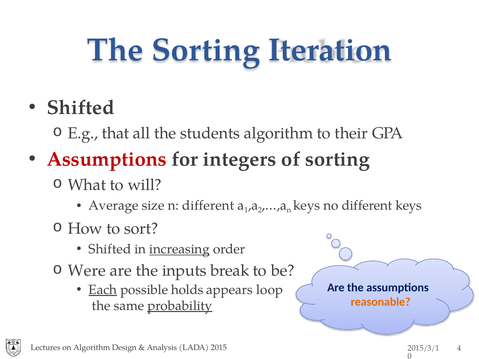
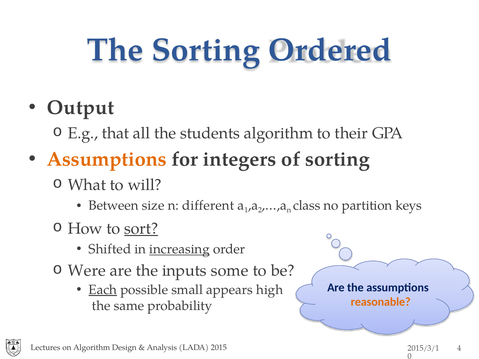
Iteration: Iteration -> Ordered
Shifted at (81, 108): Shifted -> Output
Assumptions at (107, 160) colour: red -> orange
Average: Average -> Between
n keys: keys -> class
no different: different -> partition
sort underline: none -> present
break: break -> some
holds: holds -> small
loop: loop -> high
probability underline: present -> none
